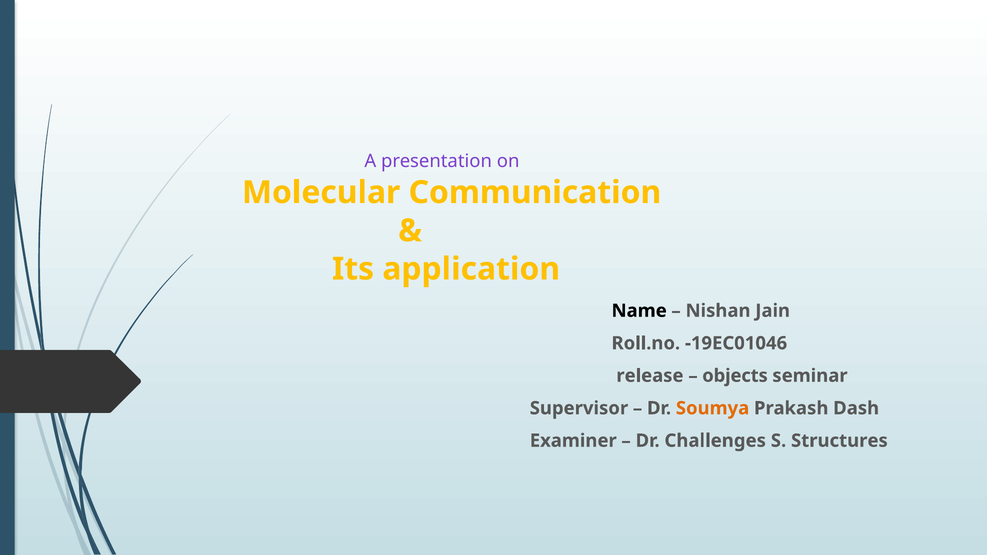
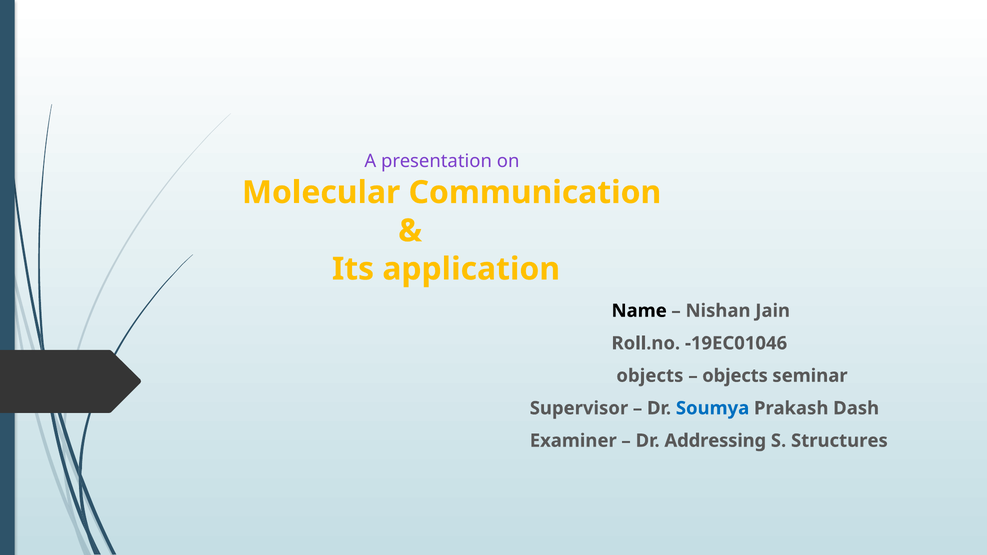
release at (650, 376): release -> objects
Soumya colour: orange -> blue
Challenges: Challenges -> Addressing
